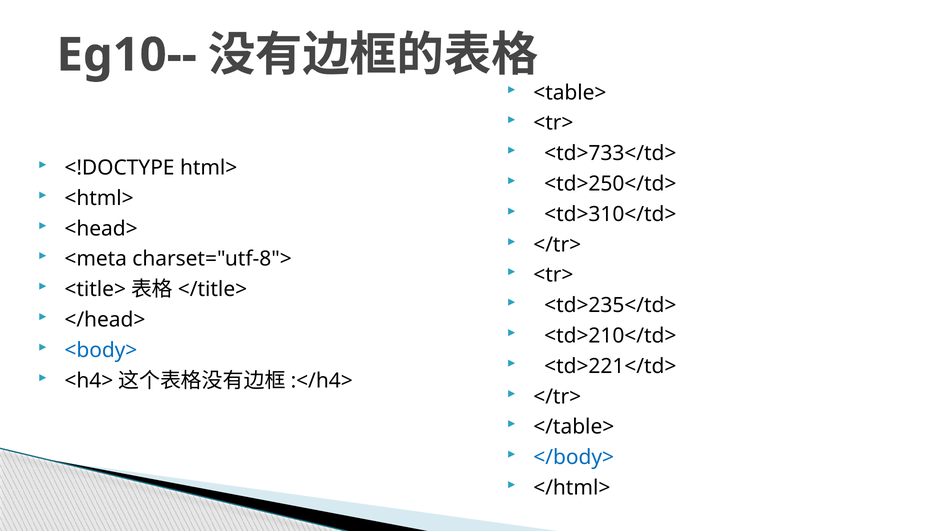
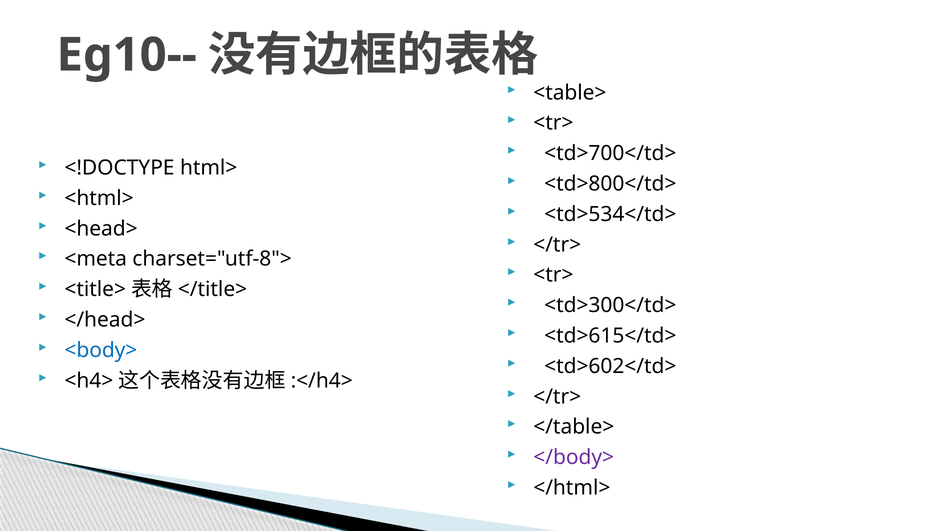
<td>733</td>: <td>733</td> -> <td>700</td>
<td>250</td>: <td>250</td> -> <td>800</td>
<td>310</td>: <td>310</td> -> <td>534</td>
<td>235</td>: <td>235</td> -> <td>300</td>
<td>210</td>: <td>210</td> -> <td>615</td>
<td>221</td>: <td>221</td> -> <td>602</td>
</body> colour: blue -> purple
